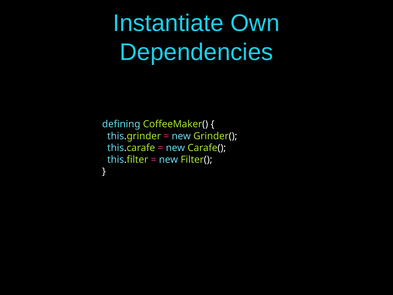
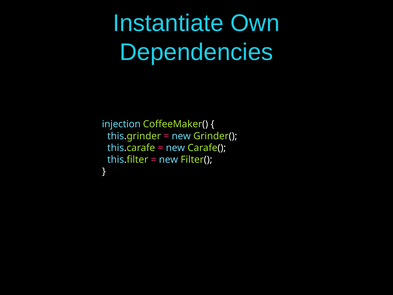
defining: defining -> injection
